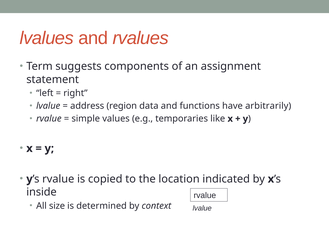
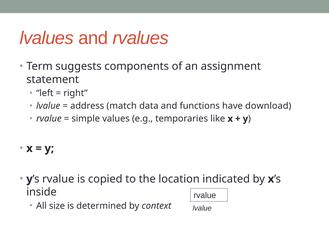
region: region -> match
arbitrarily: arbitrarily -> download
